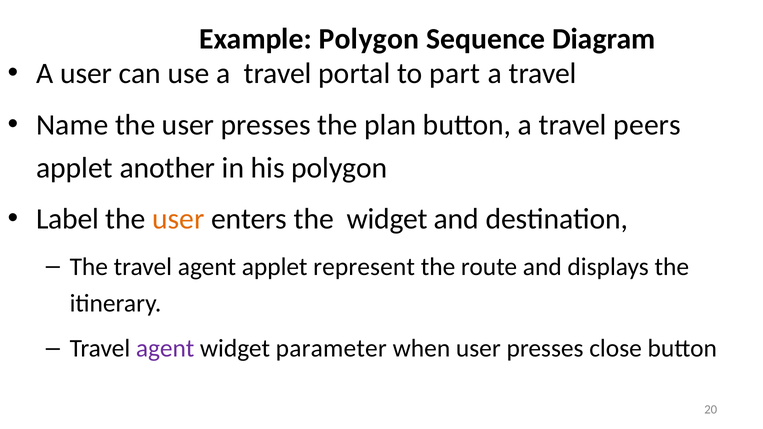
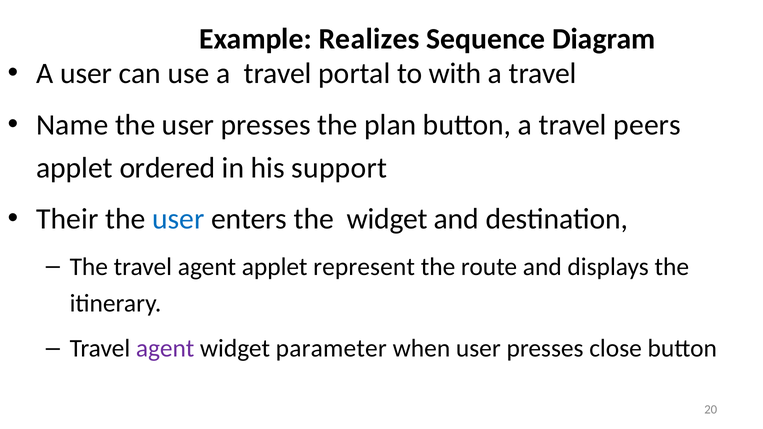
Example Polygon: Polygon -> Realizes
part: part -> with
another: another -> ordered
his polygon: polygon -> support
Label: Label -> Their
user at (178, 219) colour: orange -> blue
